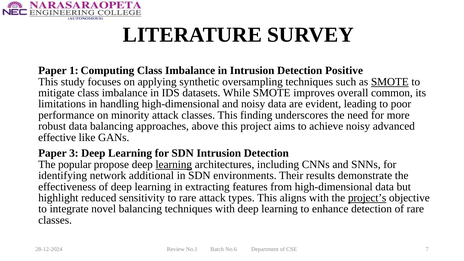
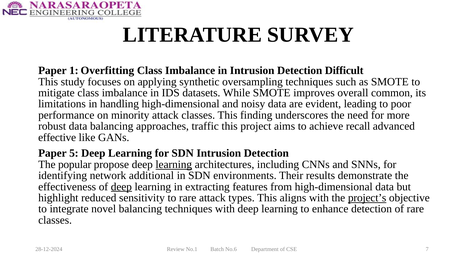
Computing: Computing -> Overfitting
Positive: Positive -> Difficult
SMOTE at (390, 82) underline: present -> none
above: above -> traffic
achieve noisy: noisy -> recall
3: 3 -> 5
deep at (121, 187) underline: none -> present
